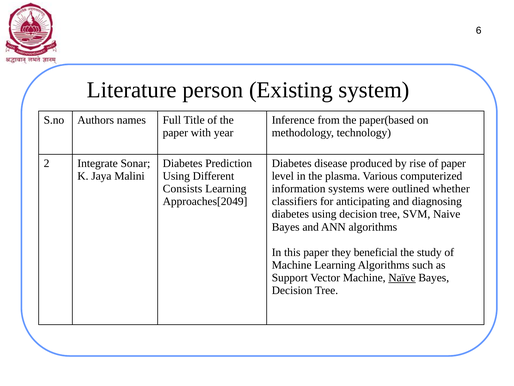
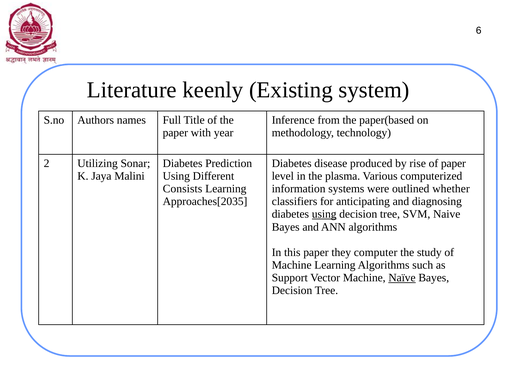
person: person -> keenly
Integrate: Integrate -> Utilizing
Approaches[2049: Approaches[2049 -> Approaches[2035
using at (324, 214) underline: none -> present
beneficial: beneficial -> computer
